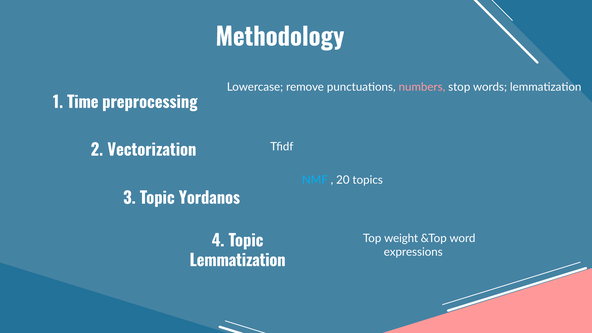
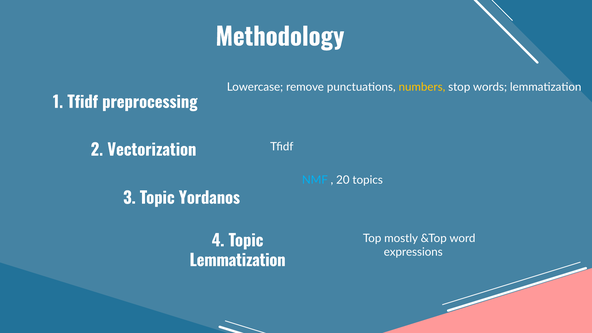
numbers colour: pink -> yellow
1 Time: Time -> Tfidf
weight: weight -> mostly
